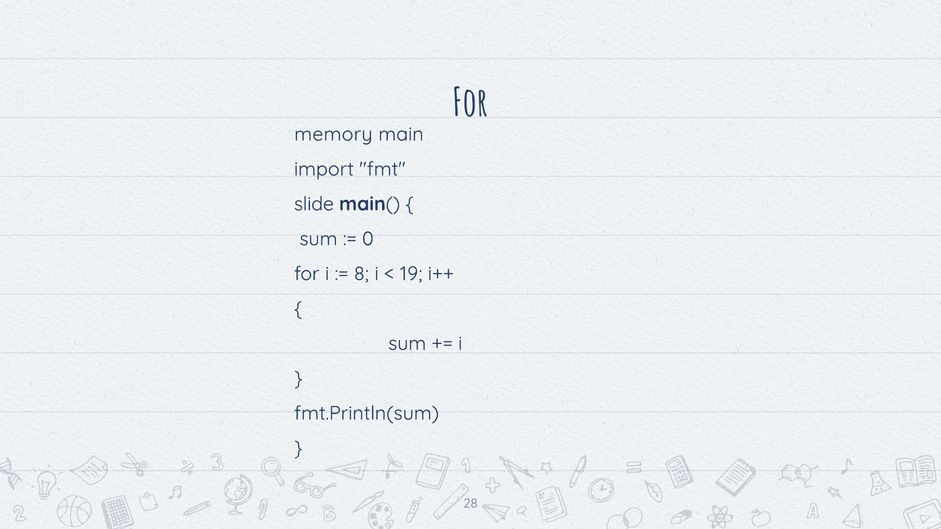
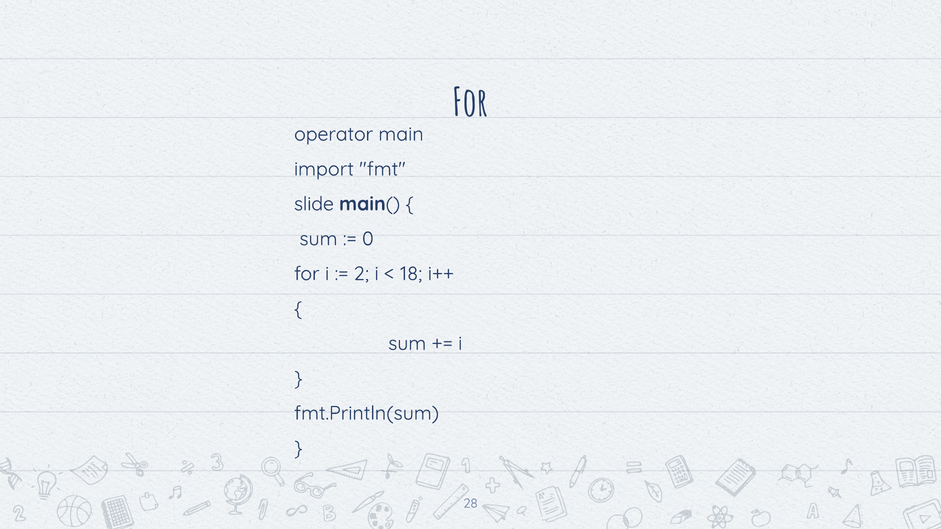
memory: memory -> operator
8: 8 -> 2
19: 19 -> 18
